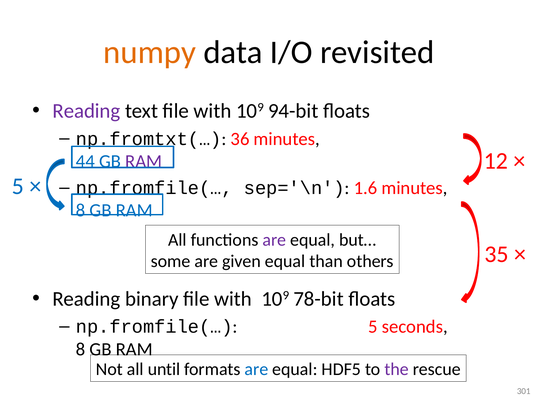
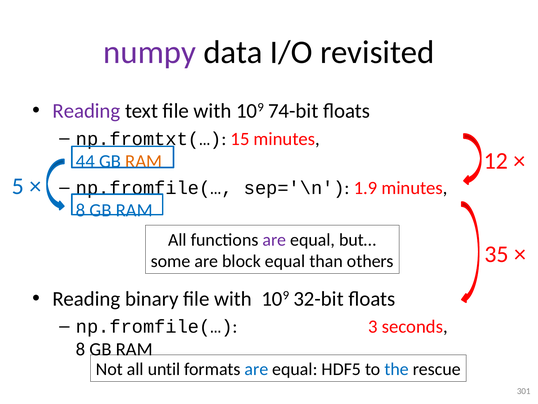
numpy colour: orange -> purple
94-bit: 94-bit -> 74-bit
36: 36 -> 15
RAM at (144, 161) colour: purple -> orange
1.6: 1.6 -> 1.9
given: given -> block
78-bit: 78-bit -> 32-bit
np.fromfile(… 5: 5 -> 3
the colour: purple -> blue
